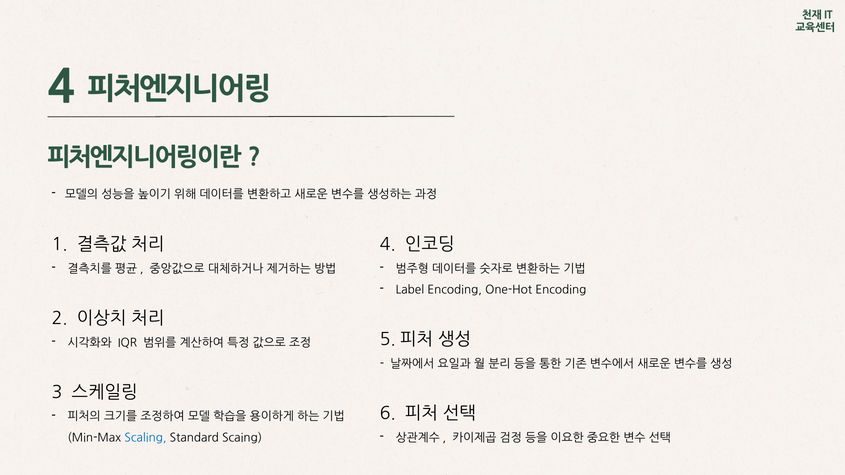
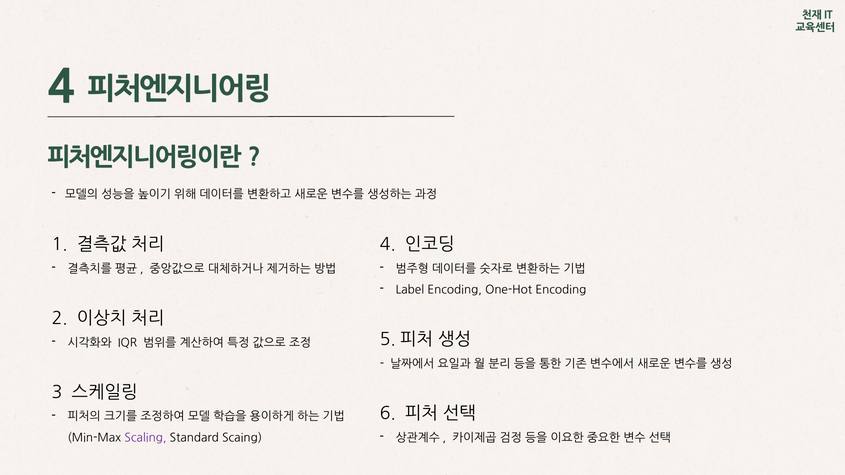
Scaling colour: blue -> purple
